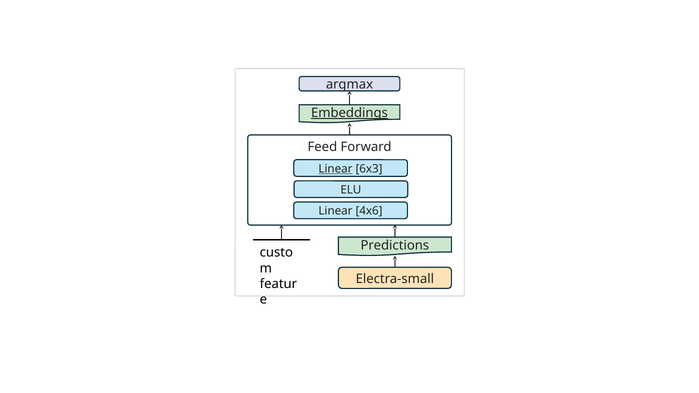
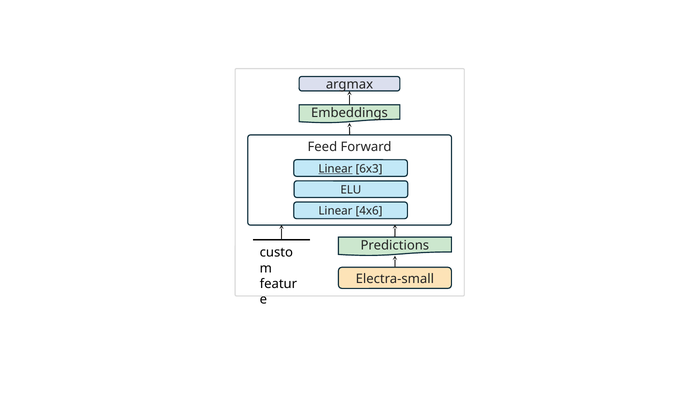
Embeddings underline: present -> none
